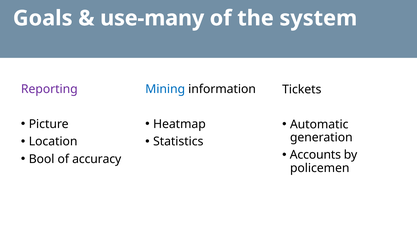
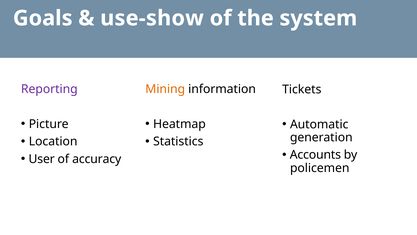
use-many: use-many -> use-show
Mining colour: blue -> orange
Bool: Bool -> User
